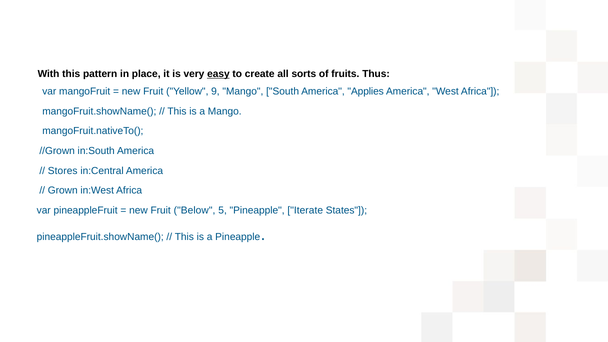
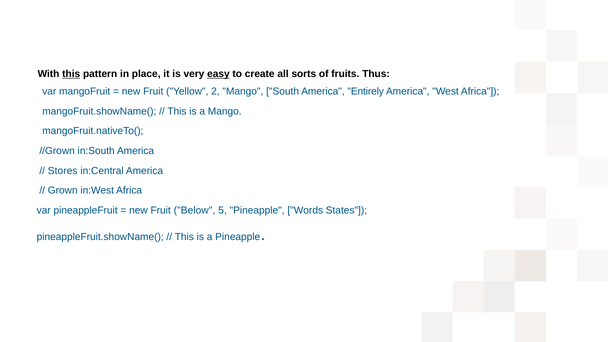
this at (71, 74) underline: none -> present
9: 9 -> 2
Applies: Applies -> Entirely
Iterate: Iterate -> Words
